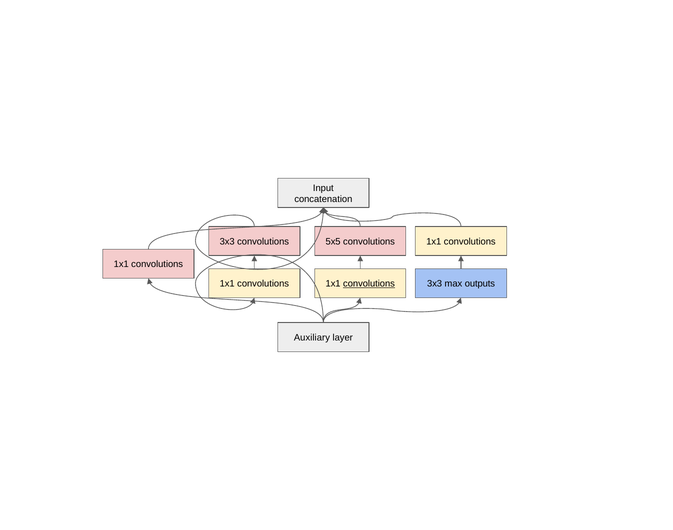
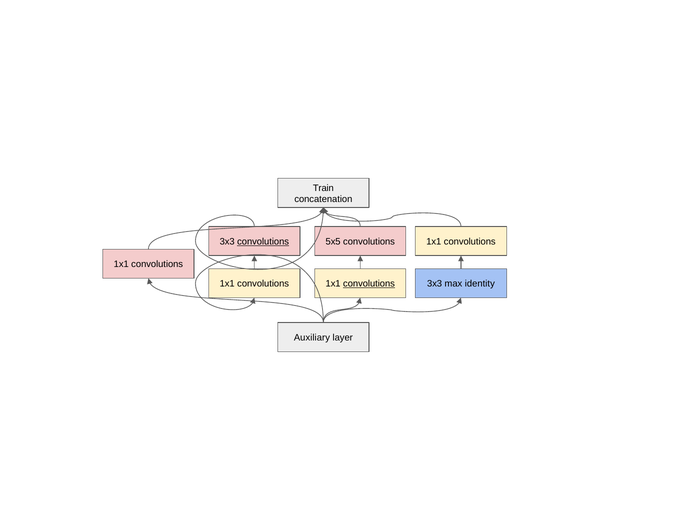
Input: Input -> Train
convolutions at (263, 242) underline: none -> present
outputs: outputs -> identity
